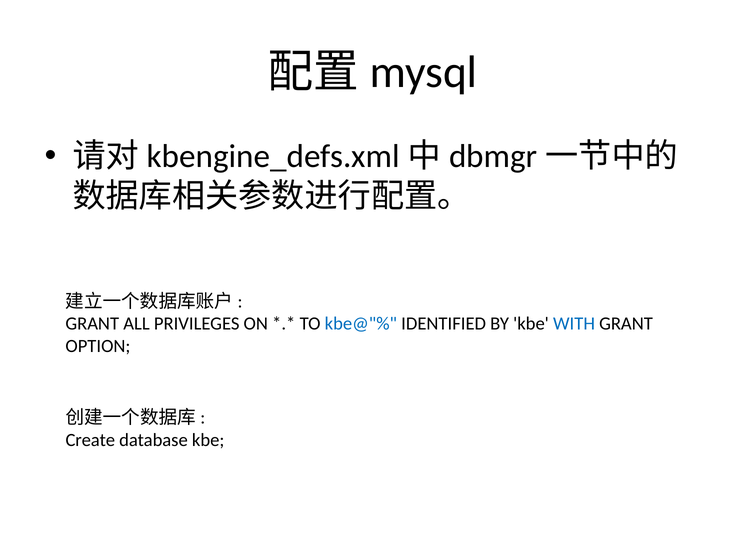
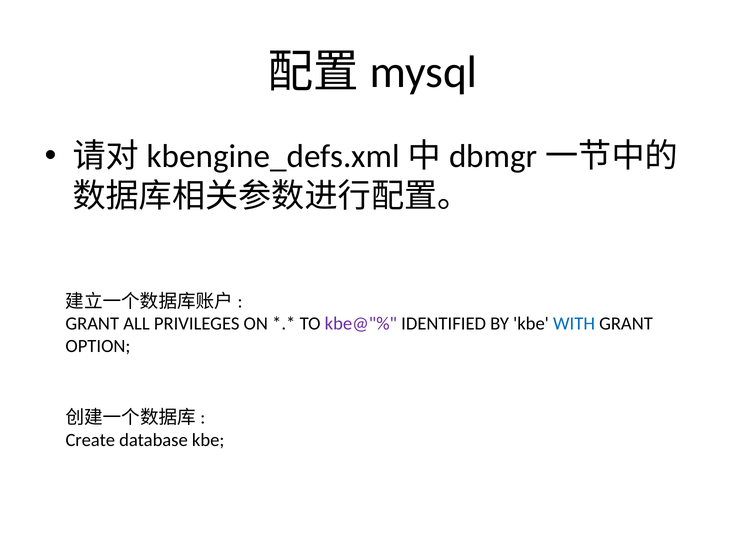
kbe@"% colour: blue -> purple
